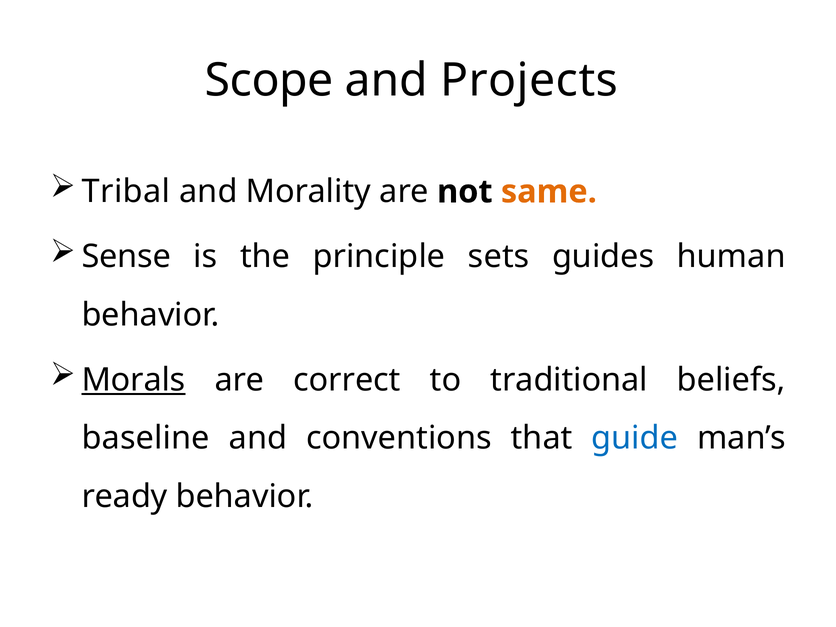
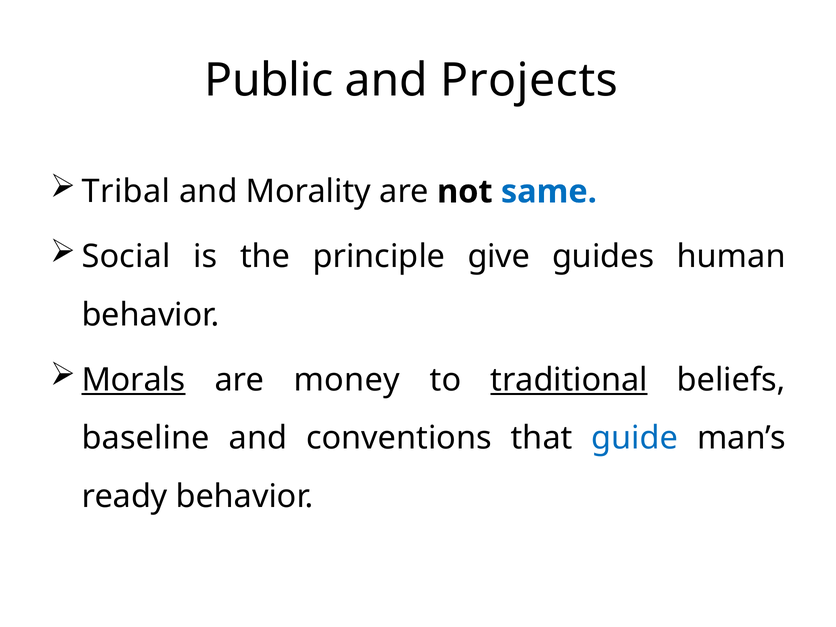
Scope: Scope -> Public
same colour: orange -> blue
Sense: Sense -> Social
sets: sets -> give
correct: correct -> money
traditional underline: none -> present
